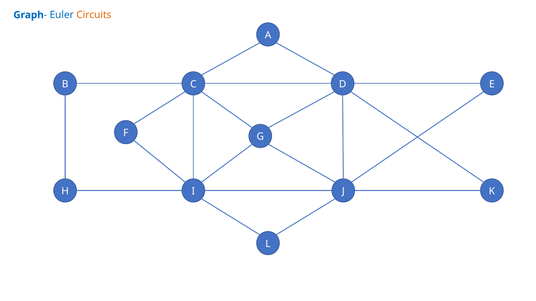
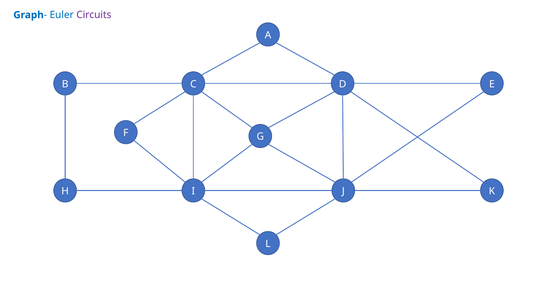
Circuits colour: orange -> purple
